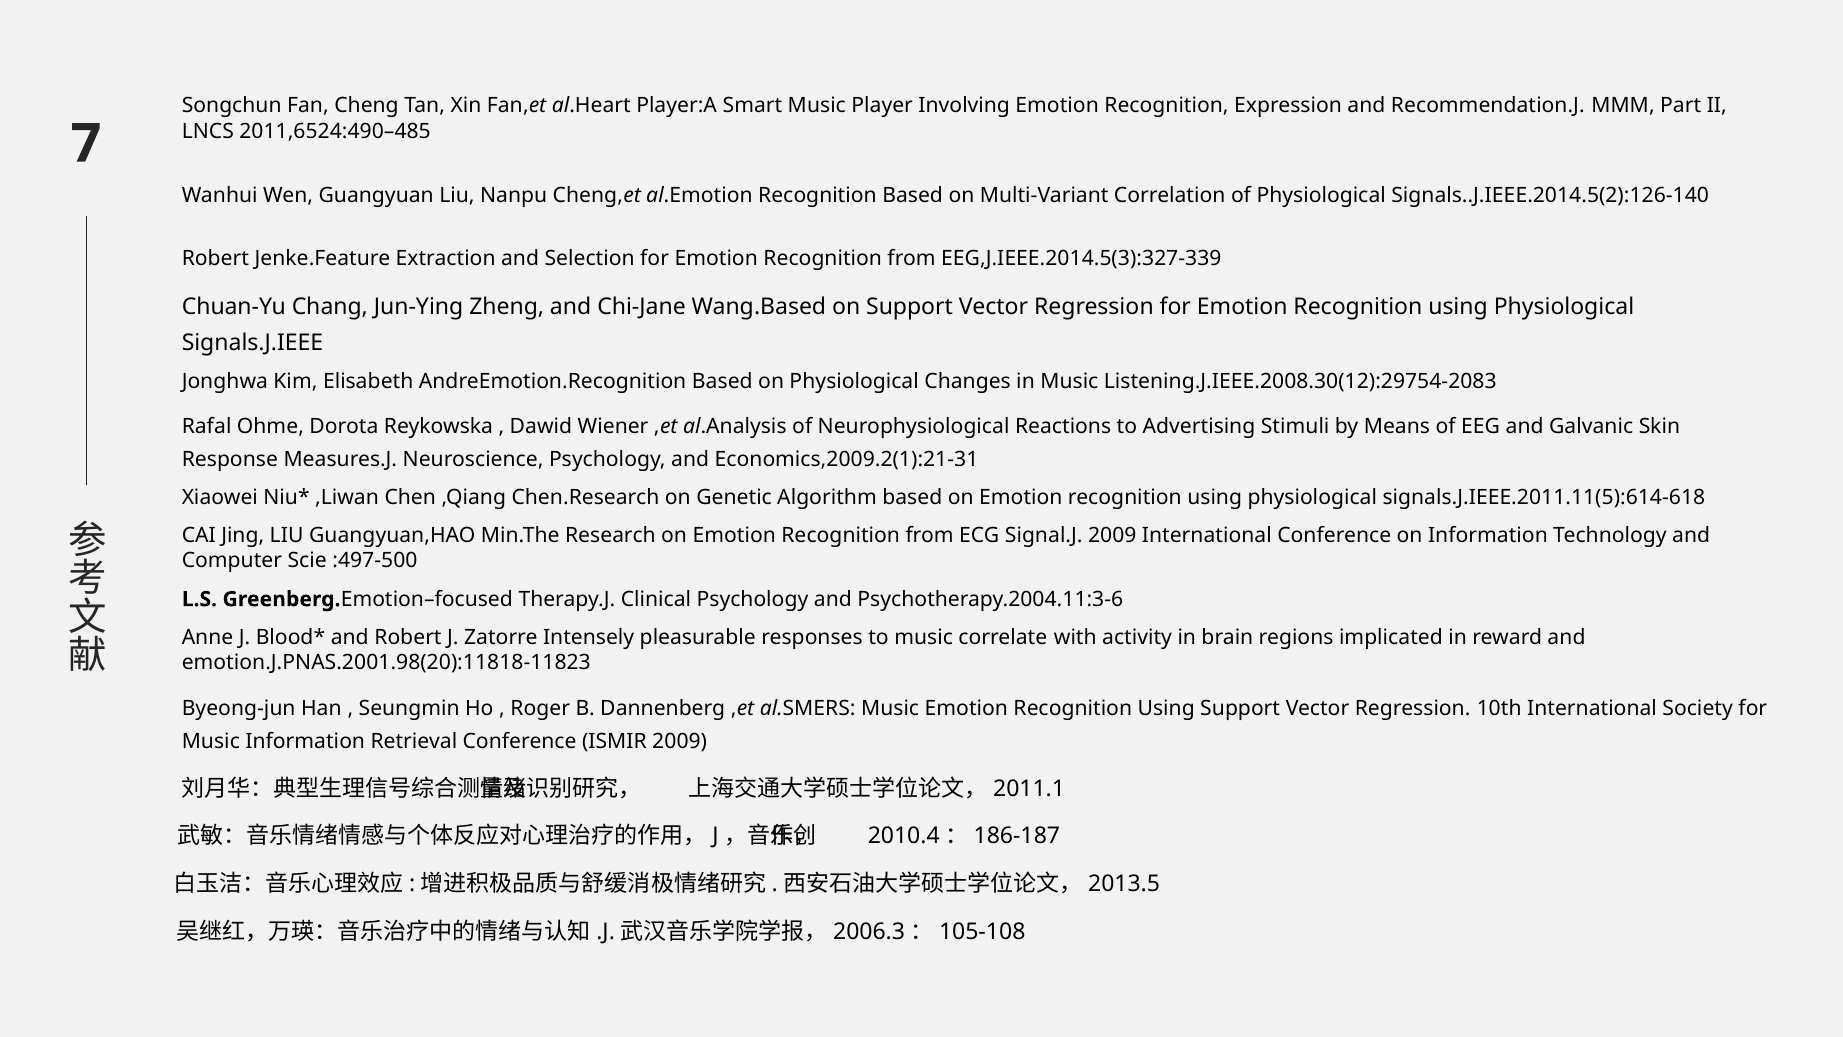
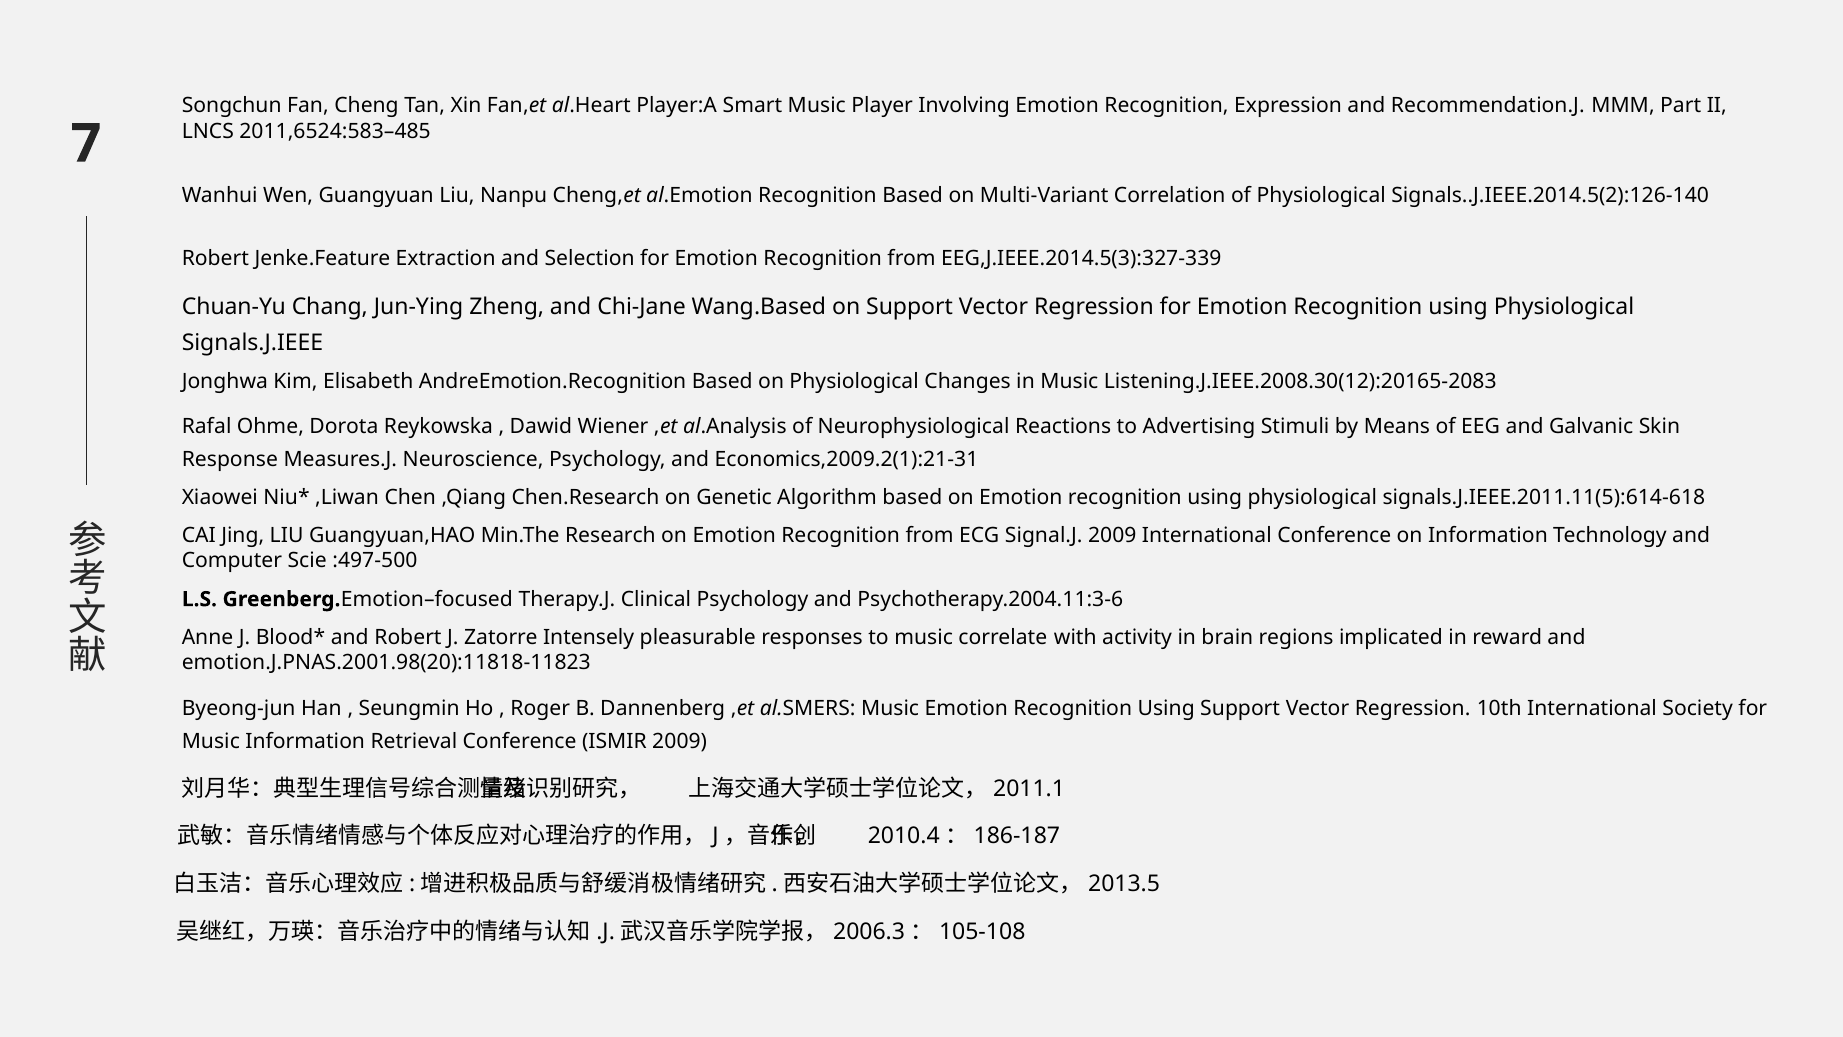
2011,6524:490–485: 2011,6524:490–485 -> 2011,6524:583–485
Listening.J.IEEE.2008.30(12):29754-2083: Listening.J.IEEE.2008.30(12):29754-2083 -> Listening.J.IEEE.2008.30(12):20165-2083
